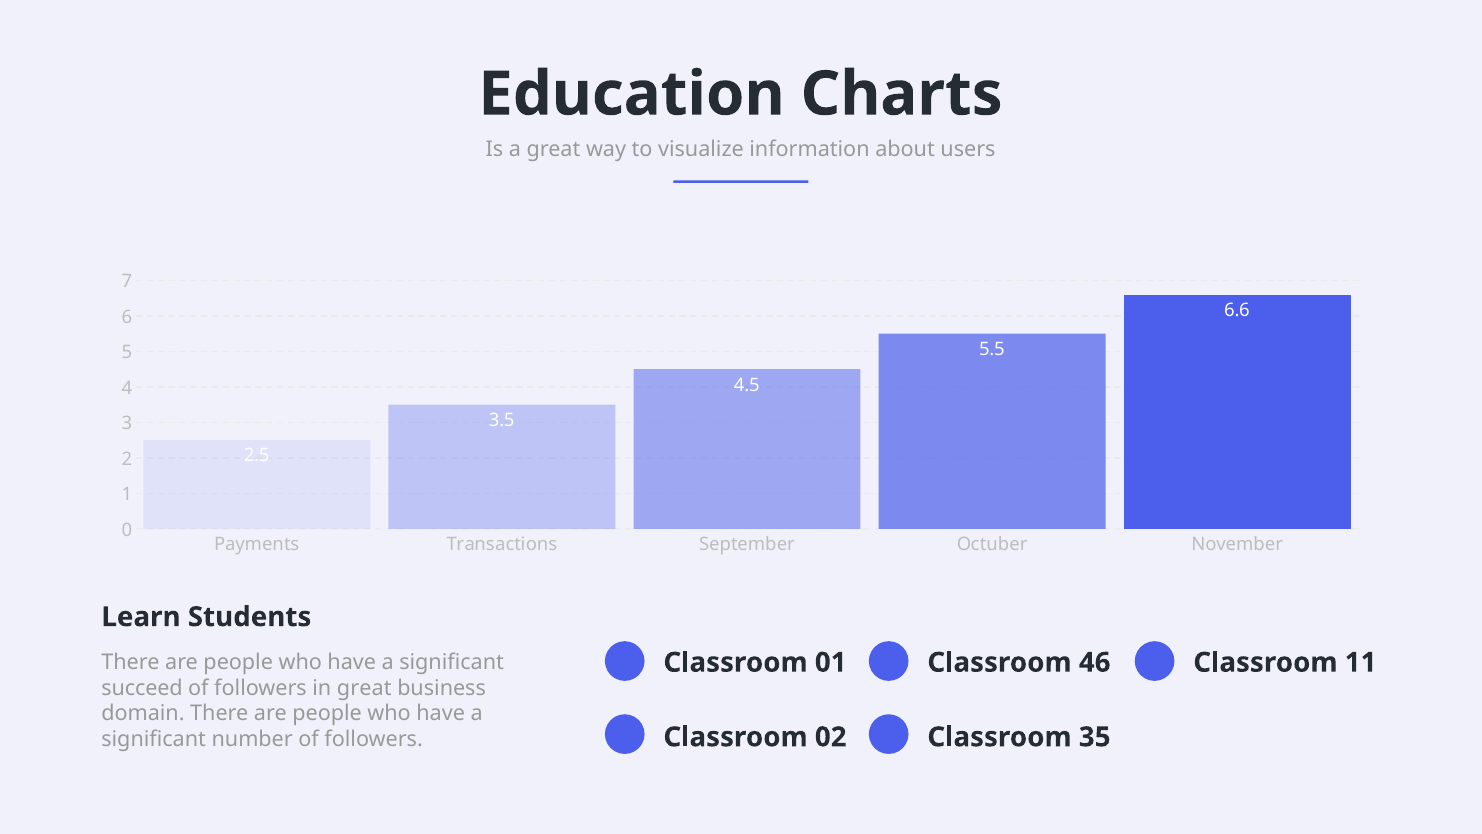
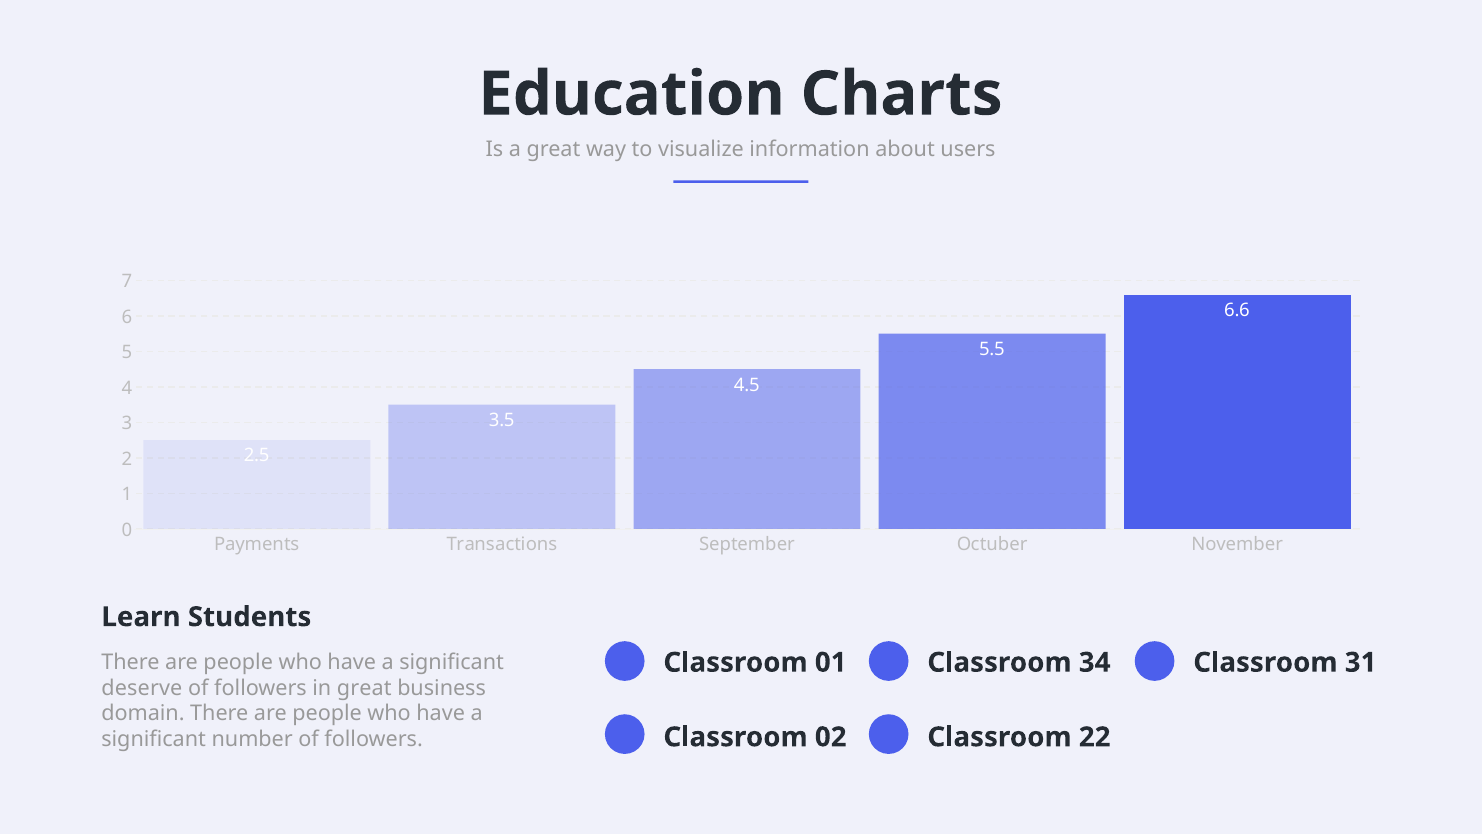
46: 46 -> 34
11: 11 -> 31
succeed: succeed -> deserve
35: 35 -> 22
